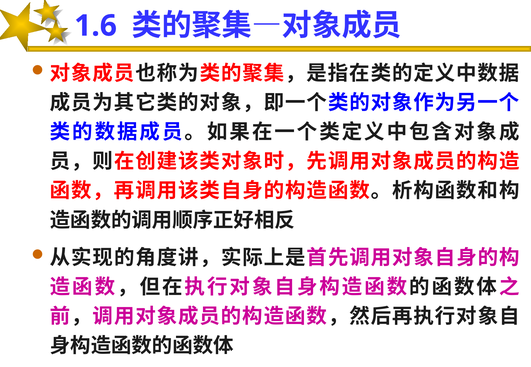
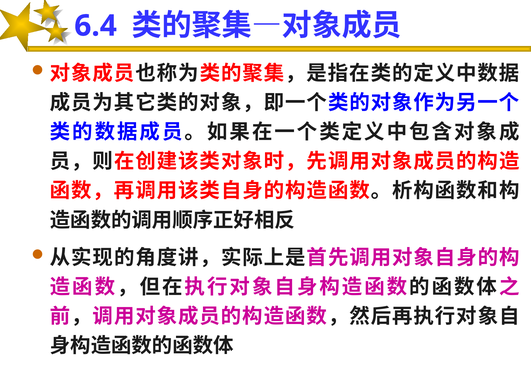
1.6: 1.6 -> 6.4
